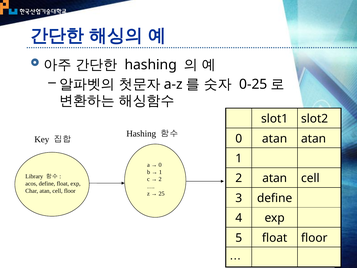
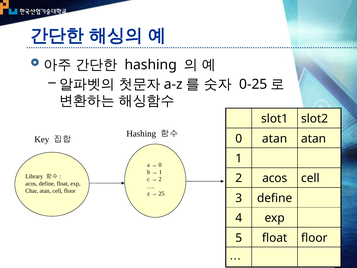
2 atan: atan -> acos
